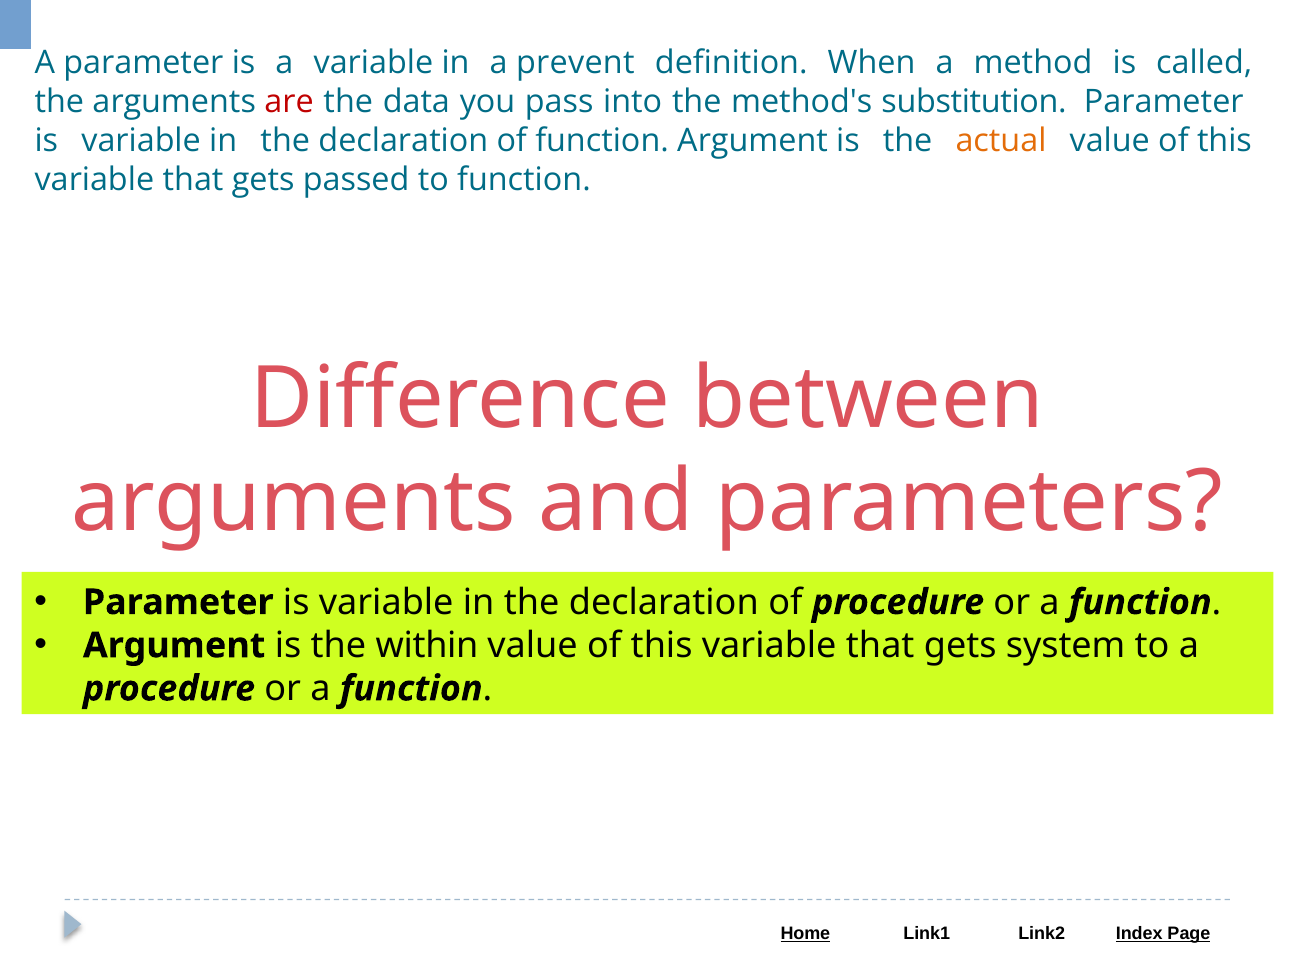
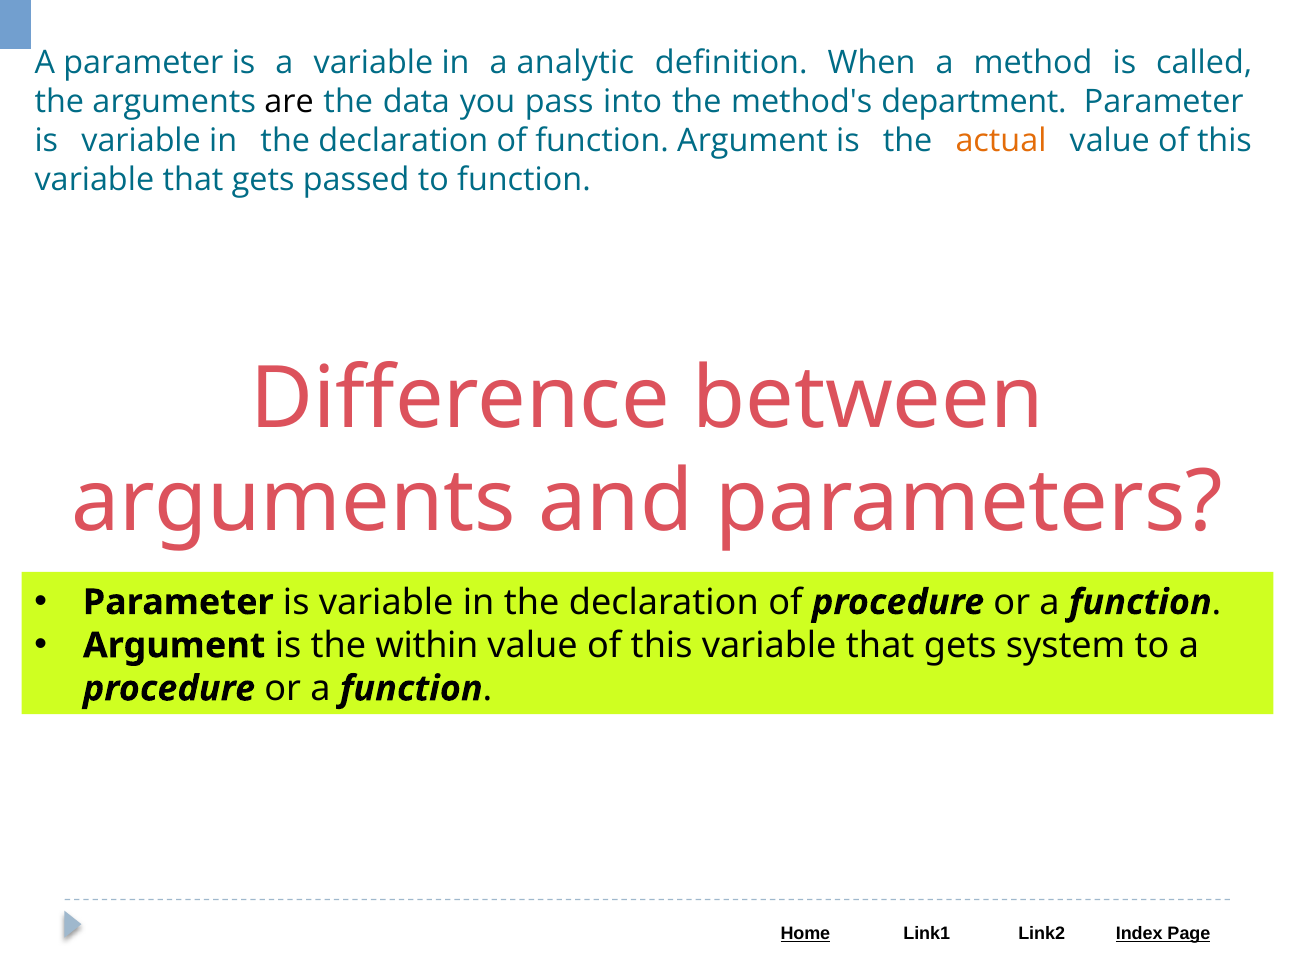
prevent: prevent -> analytic
are colour: red -> black
substitution: substitution -> department
